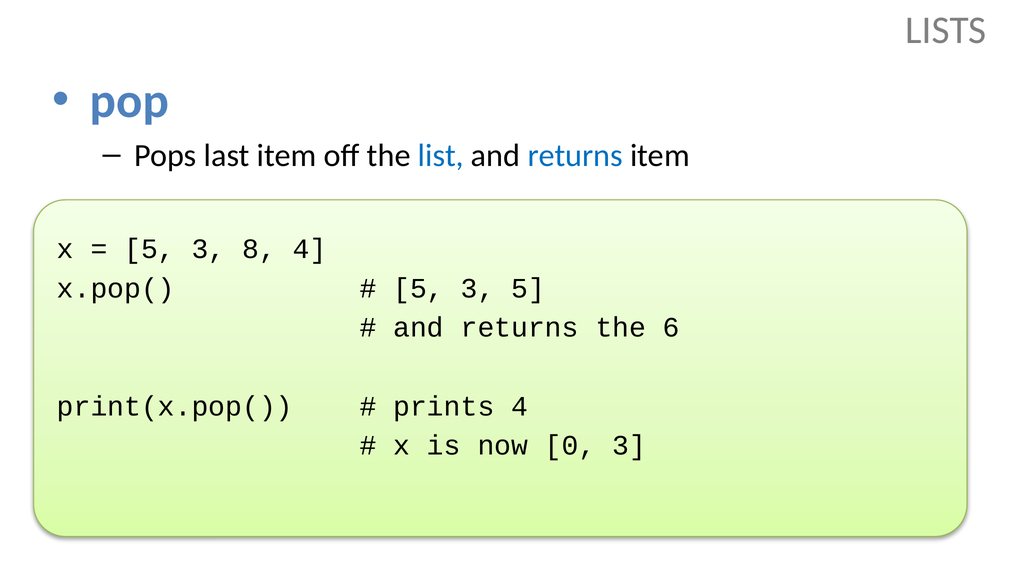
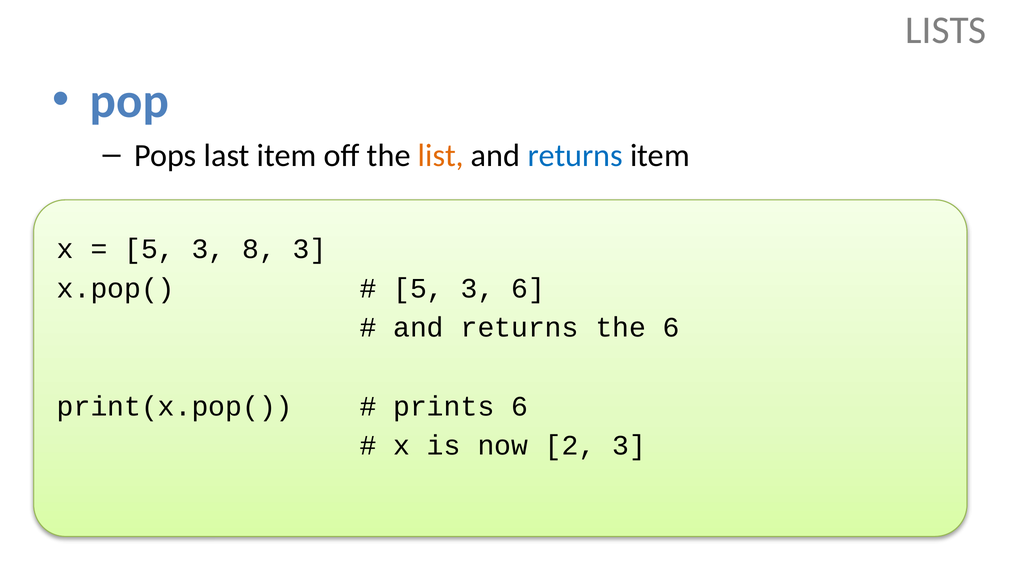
list colour: blue -> orange
8 4: 4 -> 3
3 5: 5 -> 6
prints 4: 4 -> 6
0: 0 -> 2
